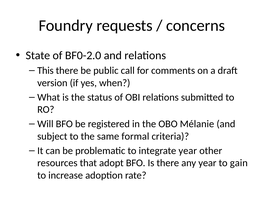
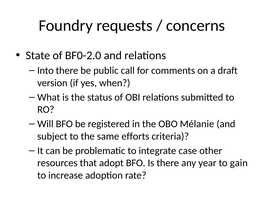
This: This -> Into
formal: formal -> efforts
integrate year: year -> case
